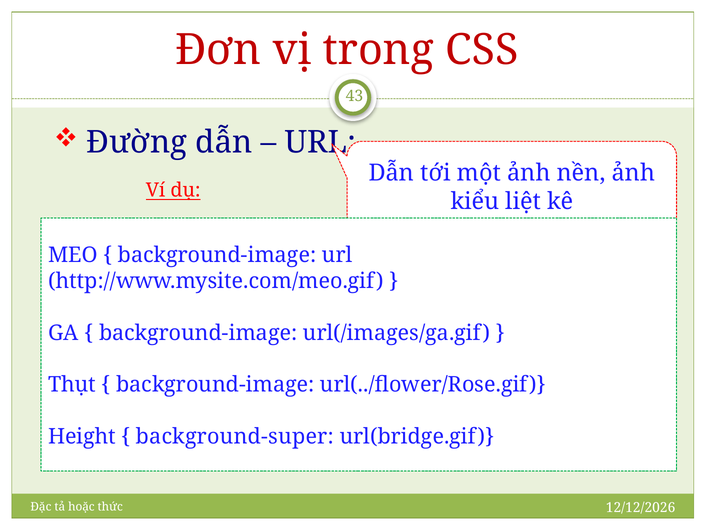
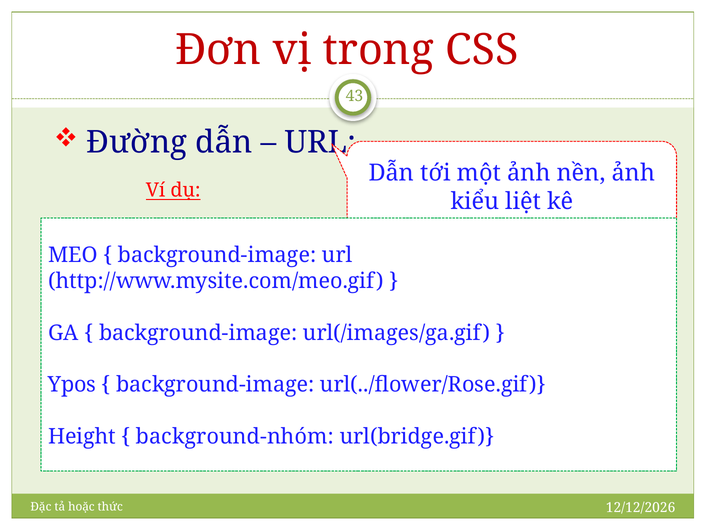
Thụt: Thụt -> Ypos
background-super: background-super -> background-nhóm
